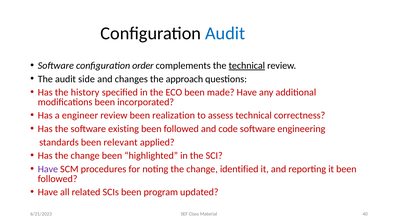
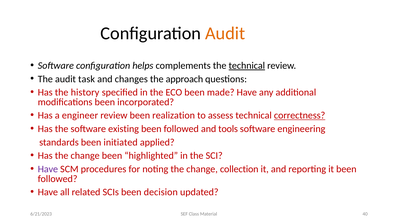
Audit at (225, 33) colour: blue -> orange
order: order -> helps
side: side -> task
correctness underline: none -> present
code: code -> tools
relevant: relevant -> initiated
identified: identified -> collection
program: program -> decision
